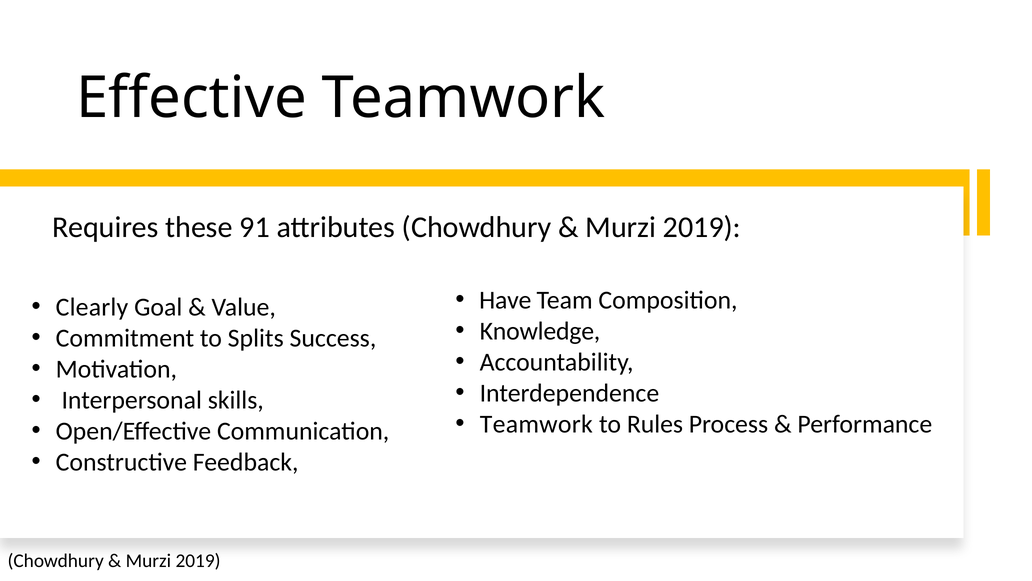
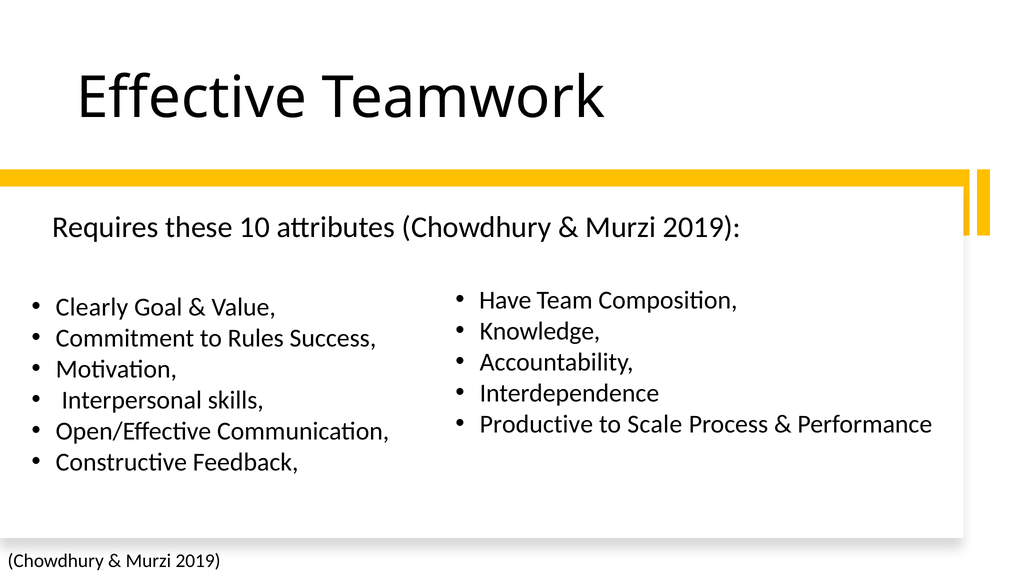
91: 91 -> 10
Splits: Splits -> Rules
Teamwork at (536, 424): Teamwork -> Productive
Rules: Rules -> Scale
